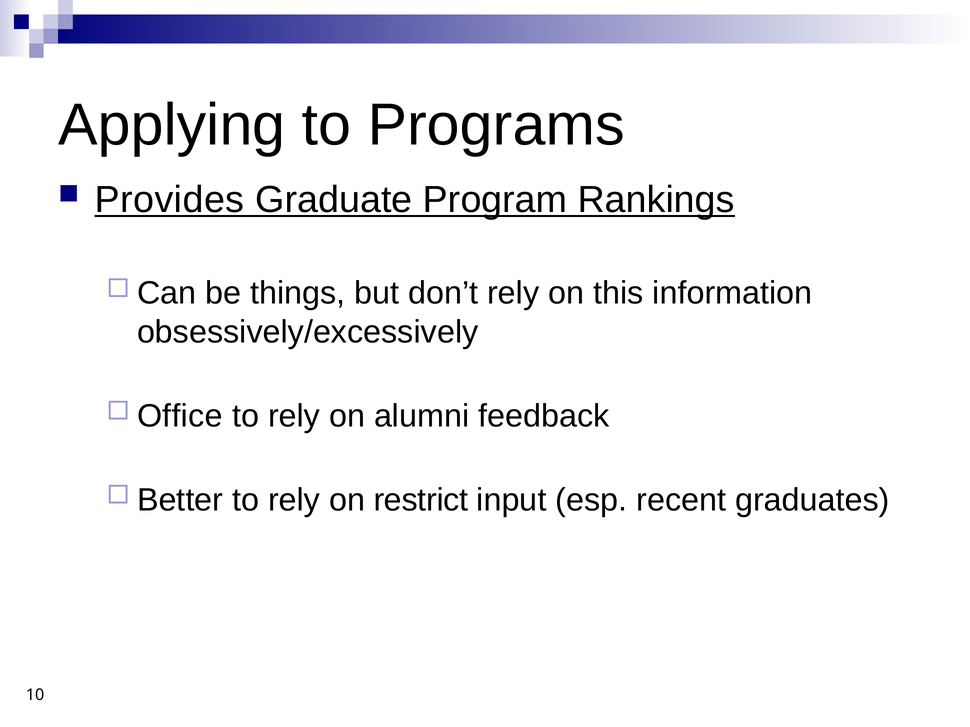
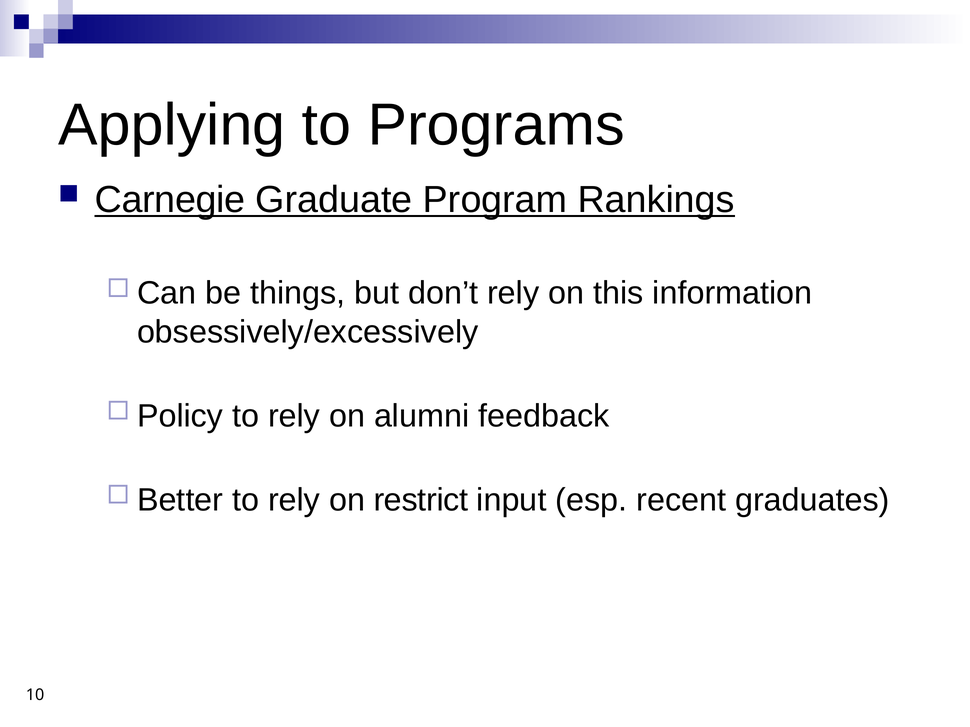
Provides: Provides -> Carnegie
Office: Office -> Policy
